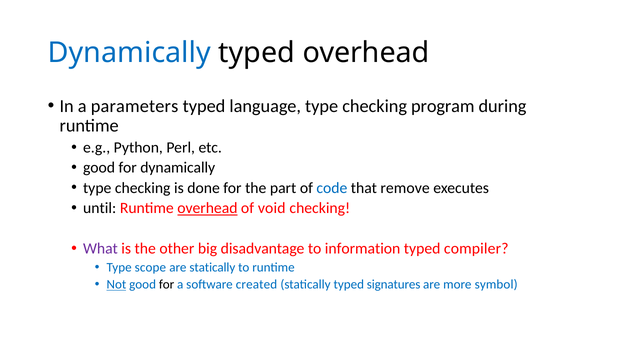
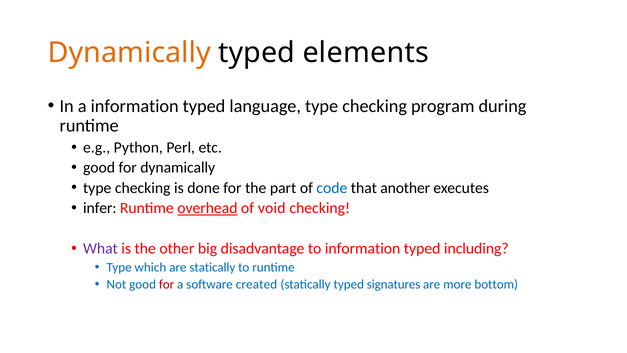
Dynamically at (129, 53) colour: blue -> orange
typed overhead: overhead -> elements
a parameters: parameters -> information
remove: remove -> another
until: until -> infer
compiler: compiler -> including
scope: scope -> which
Not underline: present -> none
for at (167, 284) colour: black -> red
symbol: symbol -> bottom
